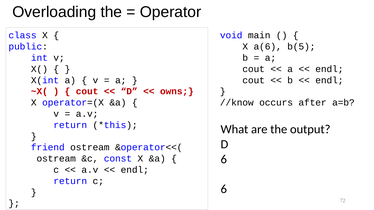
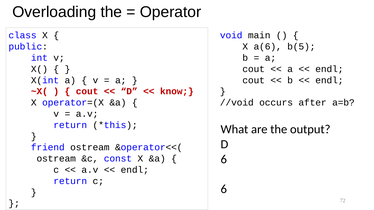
owns: owns -> know
//know: //know -> //void
